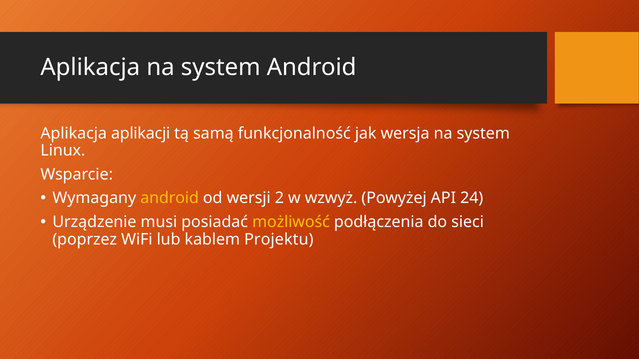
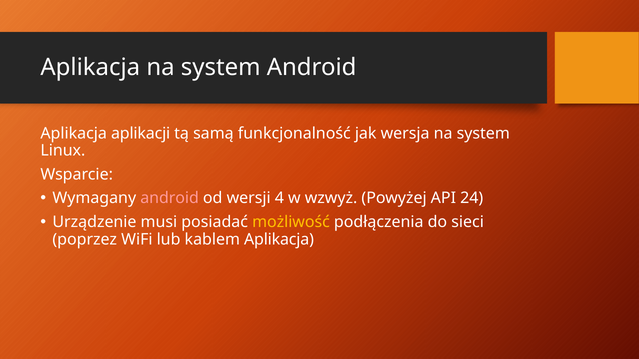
android at (170, 198) colour: yellow -> pink
2: 2 -> 4
kablem Projektu: Projektu -> Aplikacja
